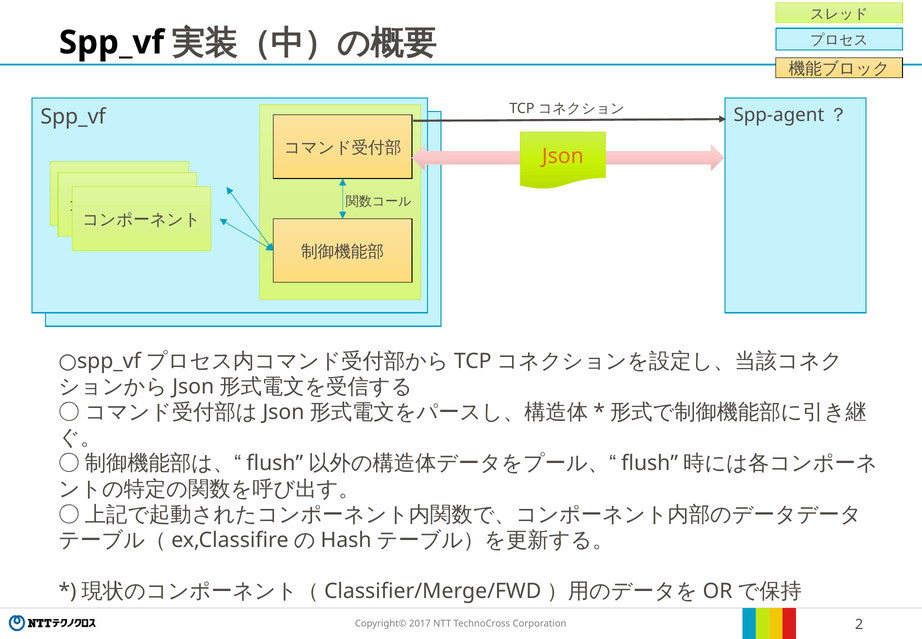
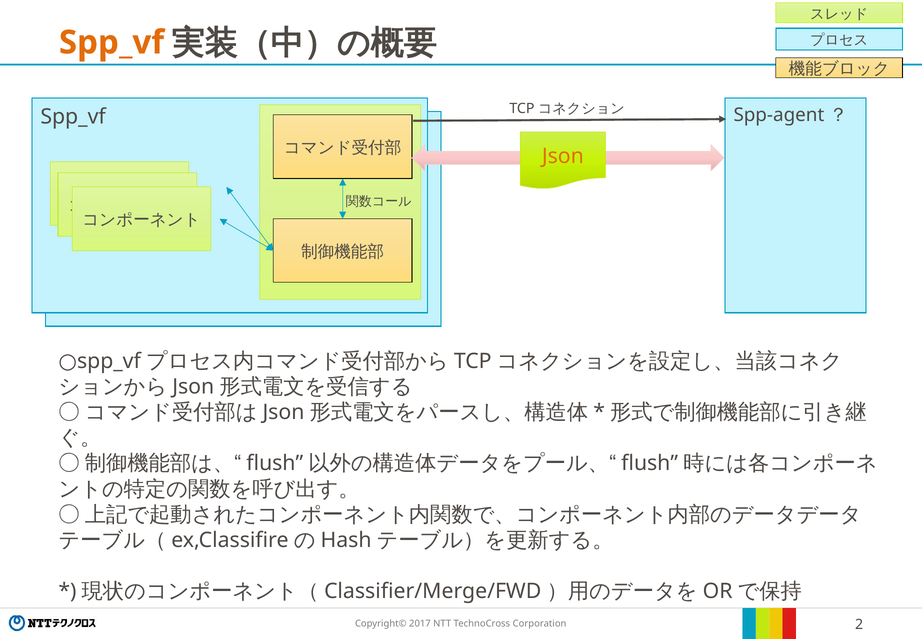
Spp_vf at (111, 42) colour: black -> orange
